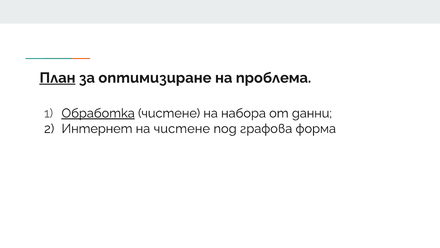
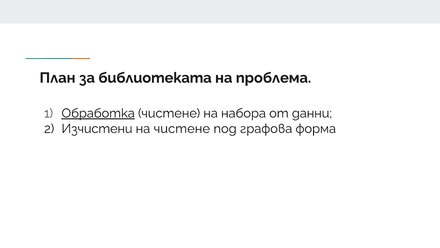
План underline: present -> none
оптимизиране: оптимизиране -> библиотеката
Интернет: Интернет -> Изчистени
